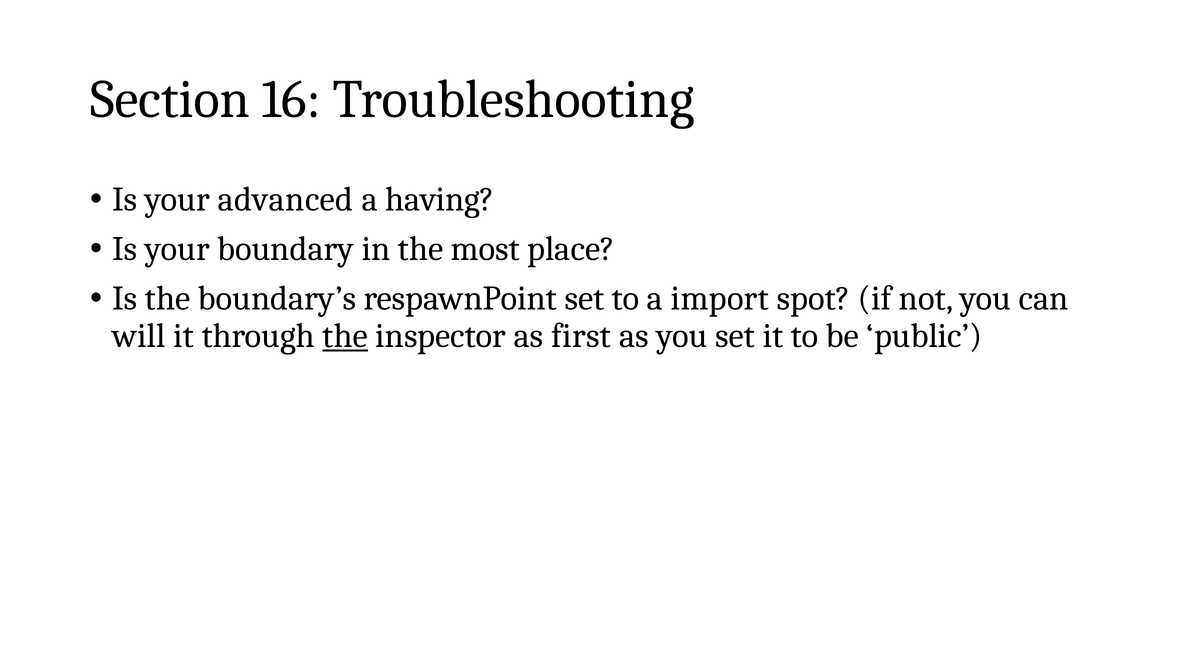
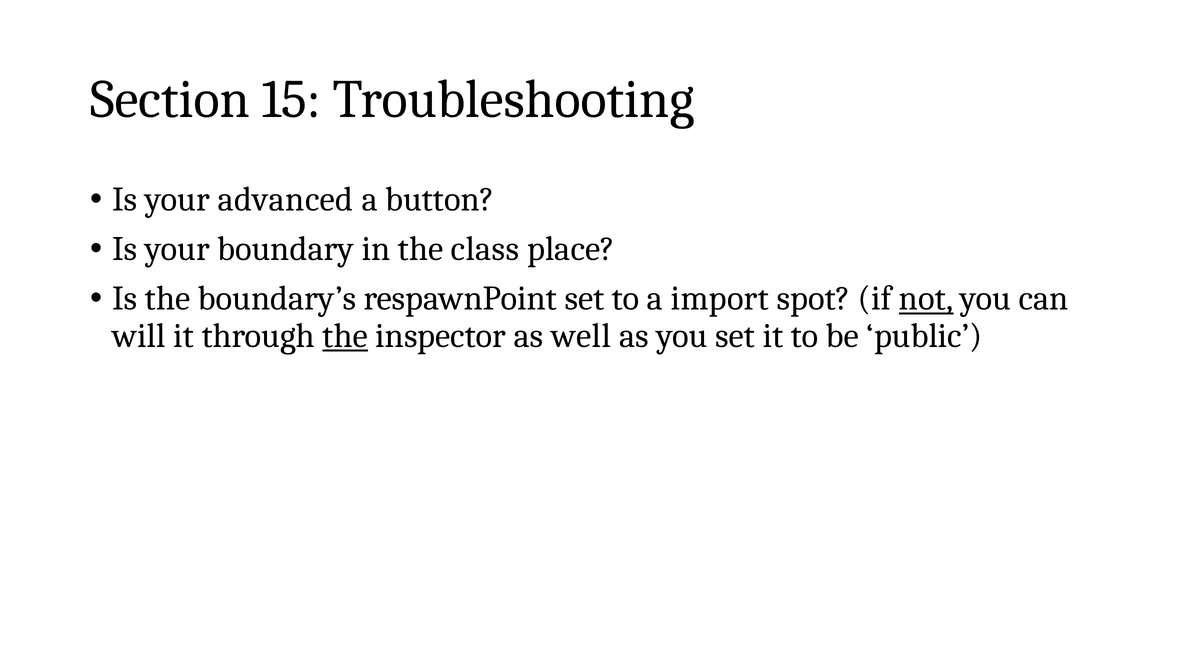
16: 16 -> 15
having: having -> button
most: most -> class
not underline: none -> present
first: first -> well
